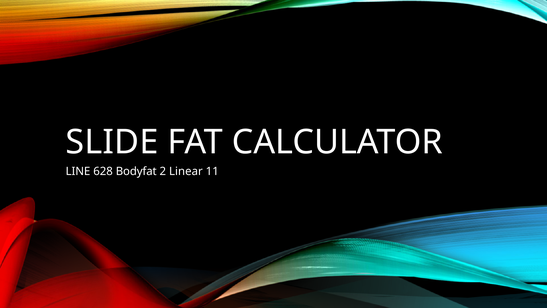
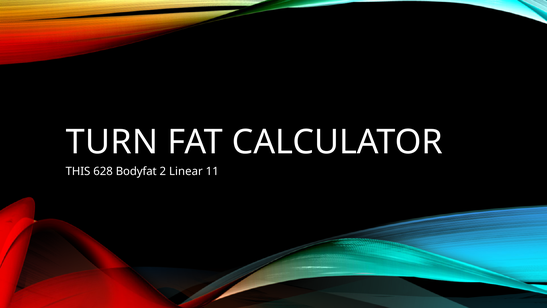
SLIDE: SLIDE -> TURN
LINE: LINE -> THIS
